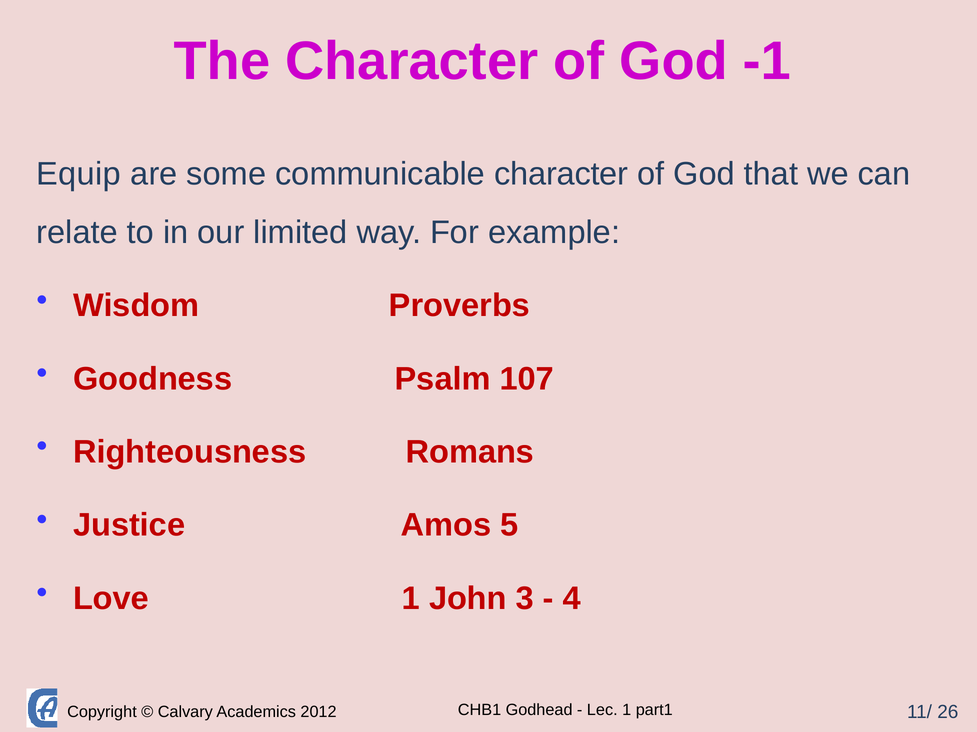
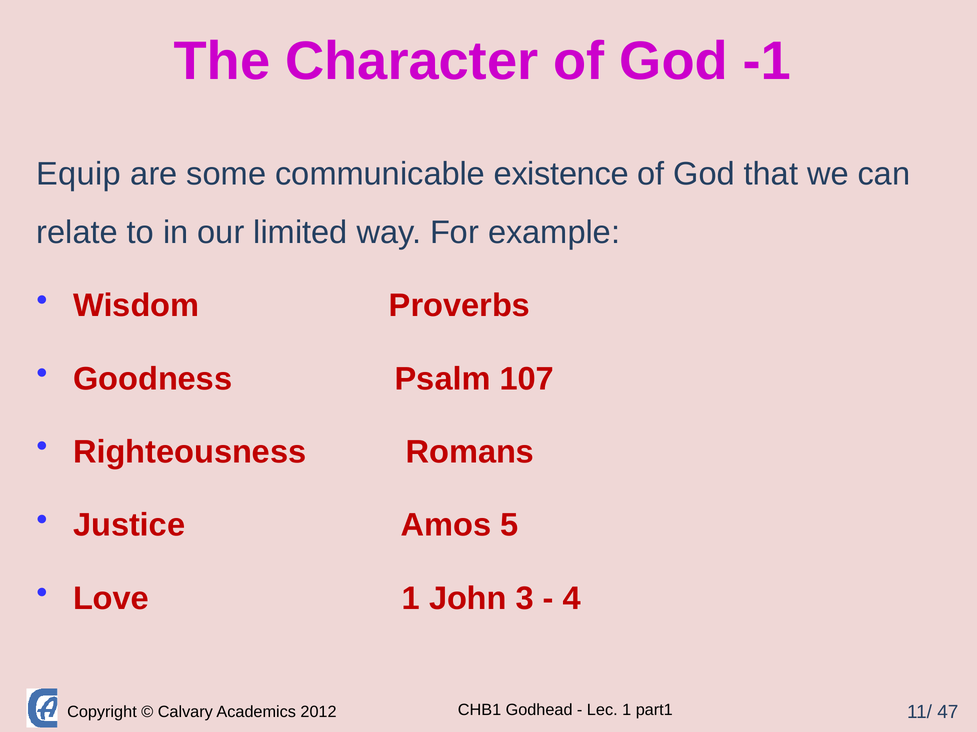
communicable character: character -> existence
26: 26 -> 47
